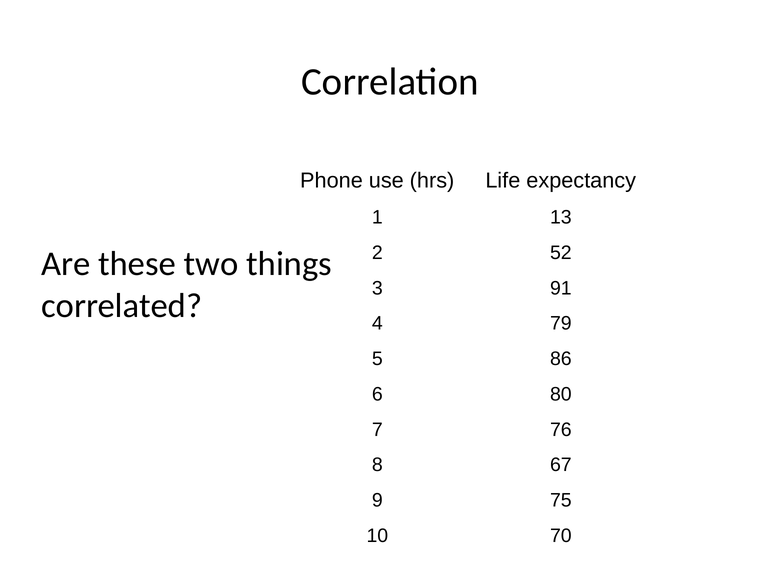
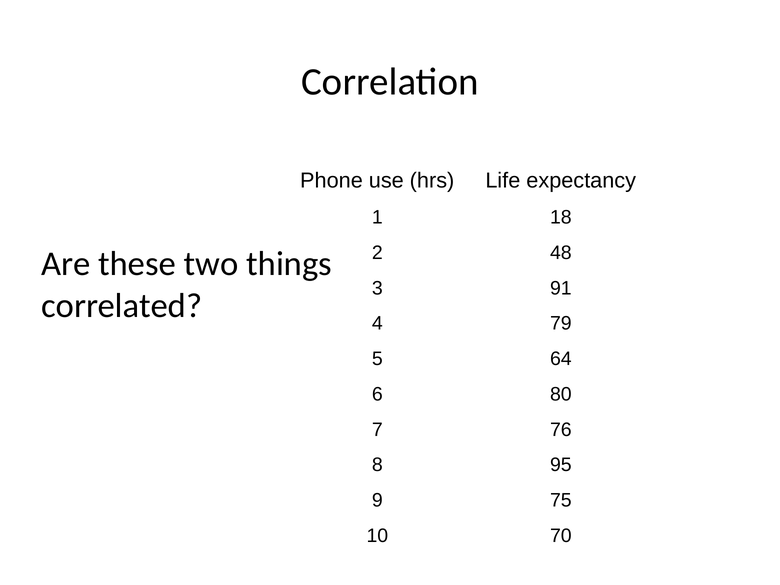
13: 13 -> 18
52: 52 -> 48
86: 86 -> 64
67: 67 -> 95
